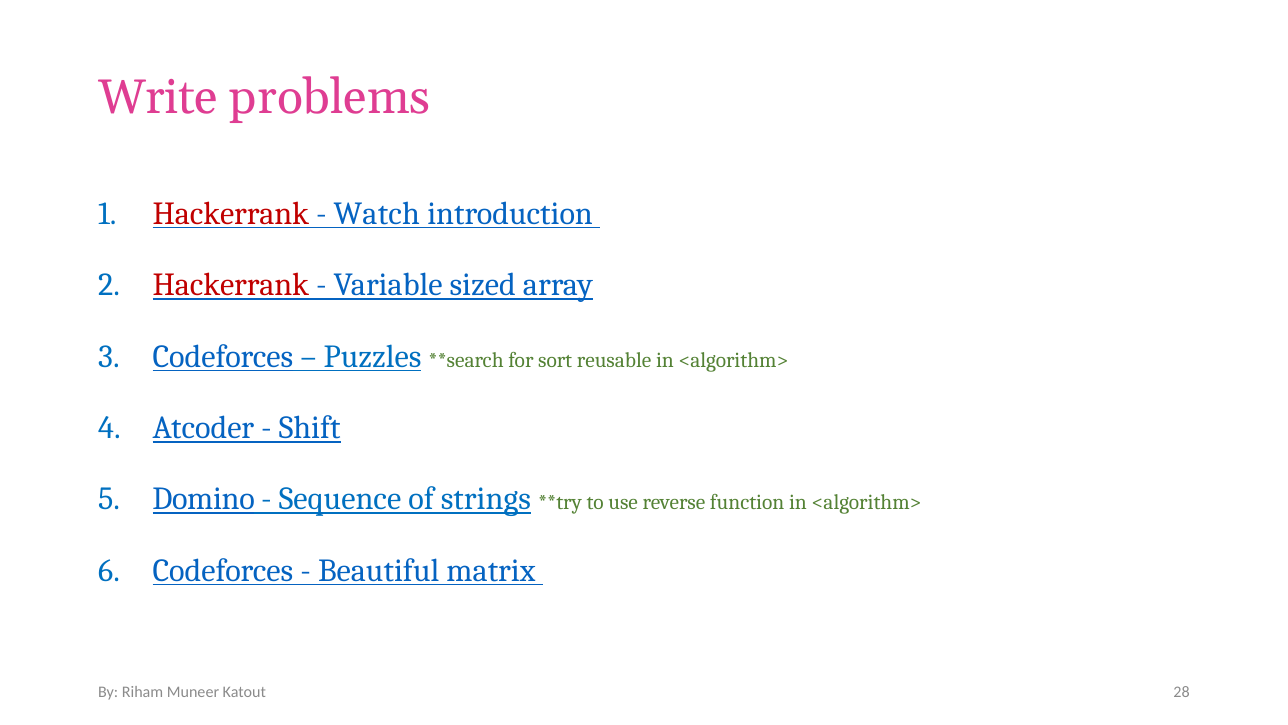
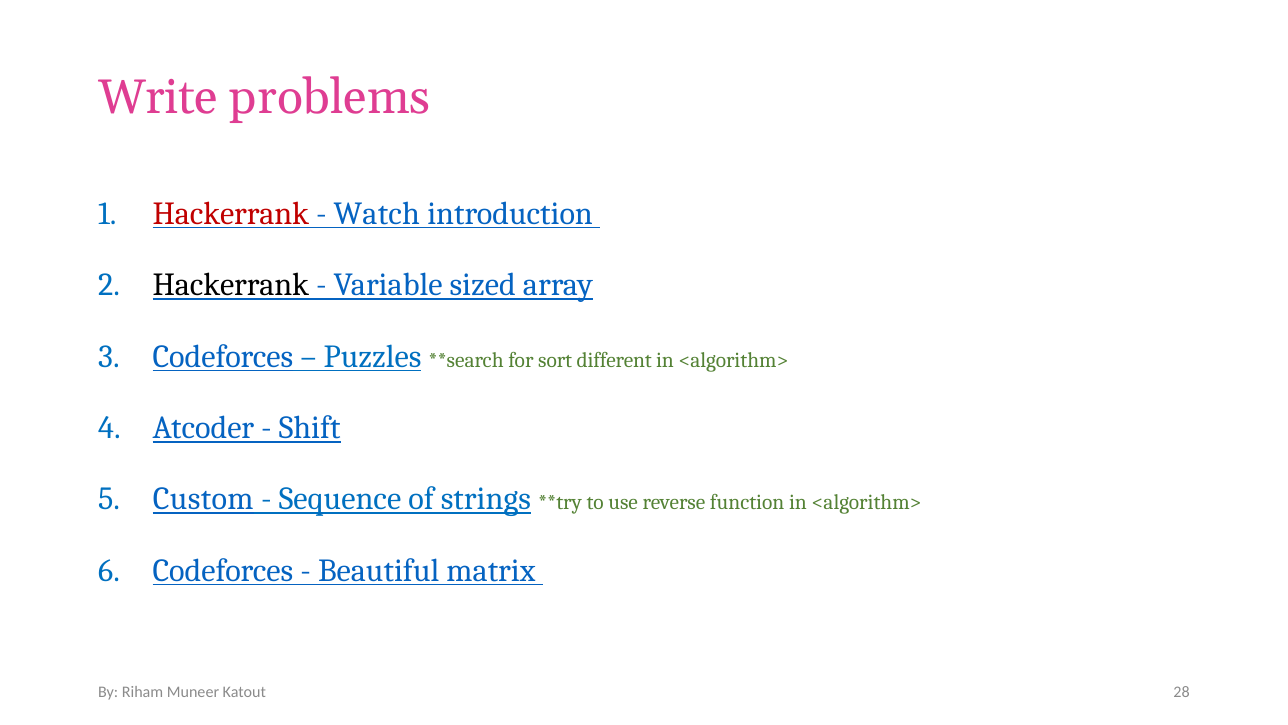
Hackerrank at (231, 285) colour: red -> black
reusable: reusable -> different
Domino: Domino -> Custom
